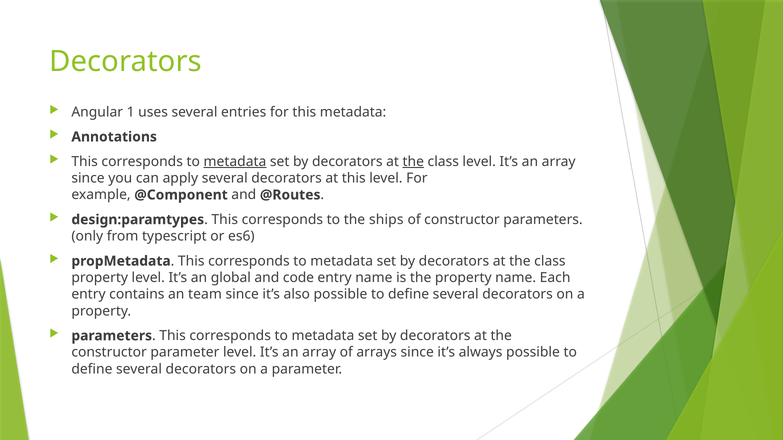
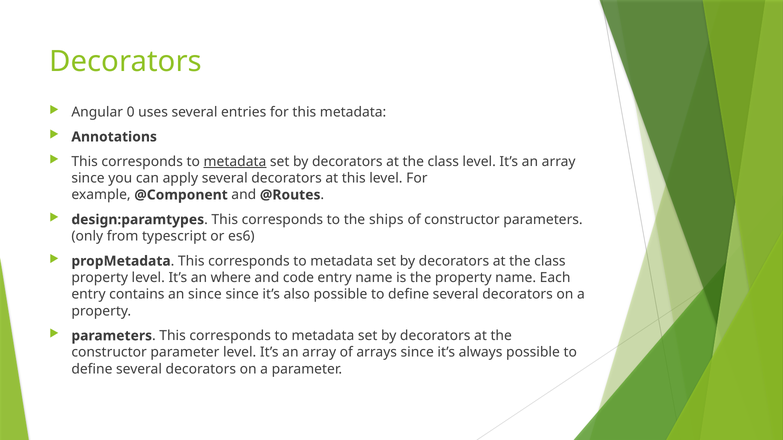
1: 1 -> 0
the at (413, 162) underline: present -> none
global: global -> where
an team: team -> since
